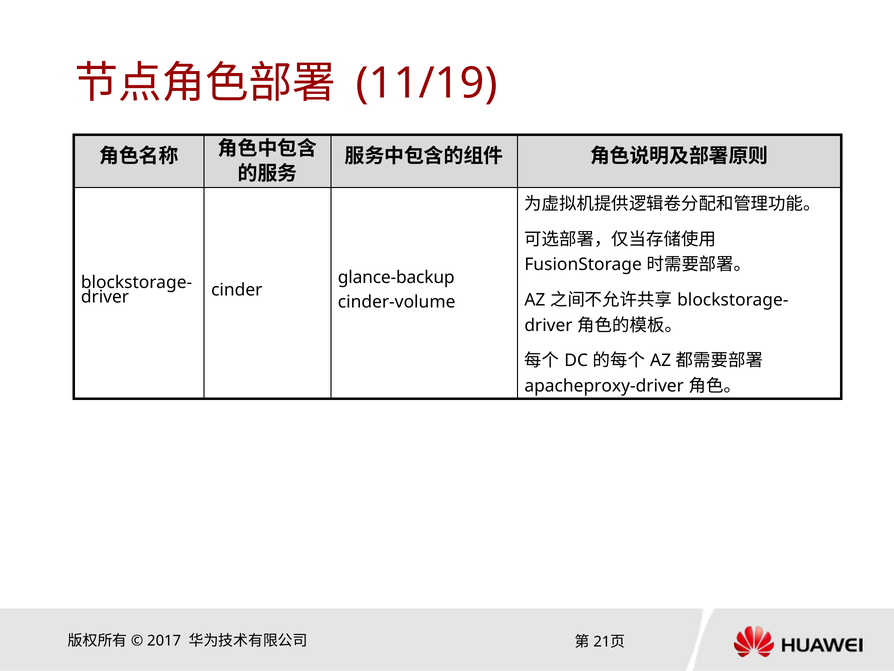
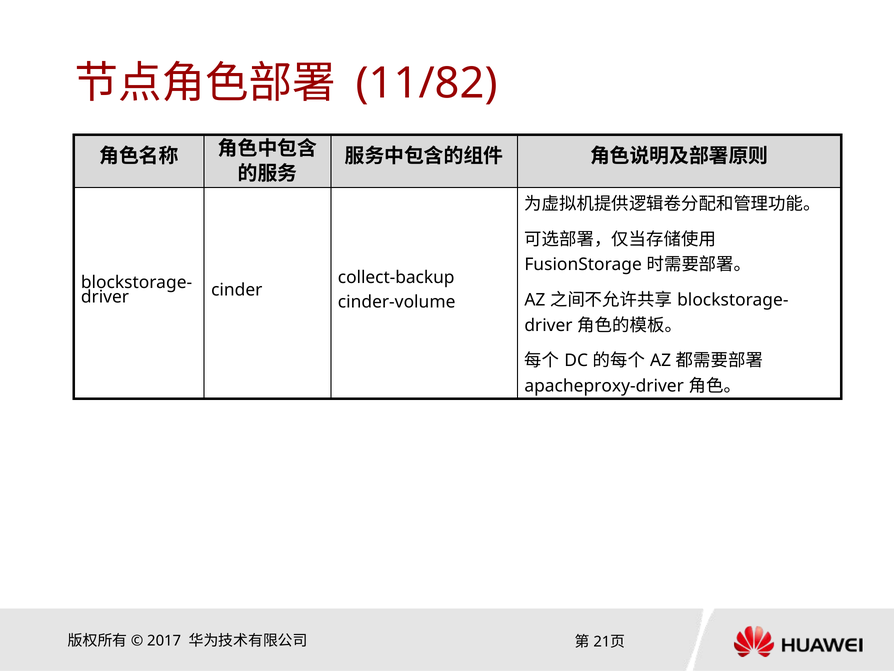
11/19: 11/19 -> 11/82
glance-backup: glance-backup -> collect-backup
